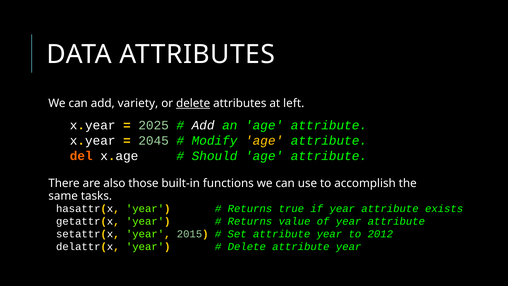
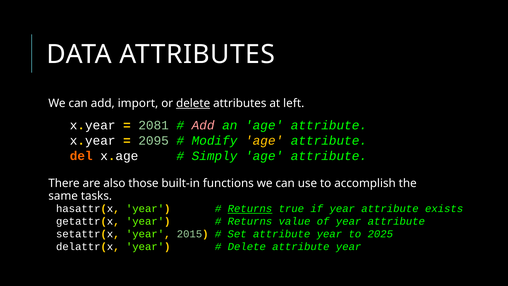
variety: variety -> import
2025: 2025 -> 2081
Add at (203, 125) colour: white -> pink
2045: 2045 -> 2095
Should: Should -> Simply
Returns at (250, 208) underline: none -> present
2012: 2012 -> 2025
